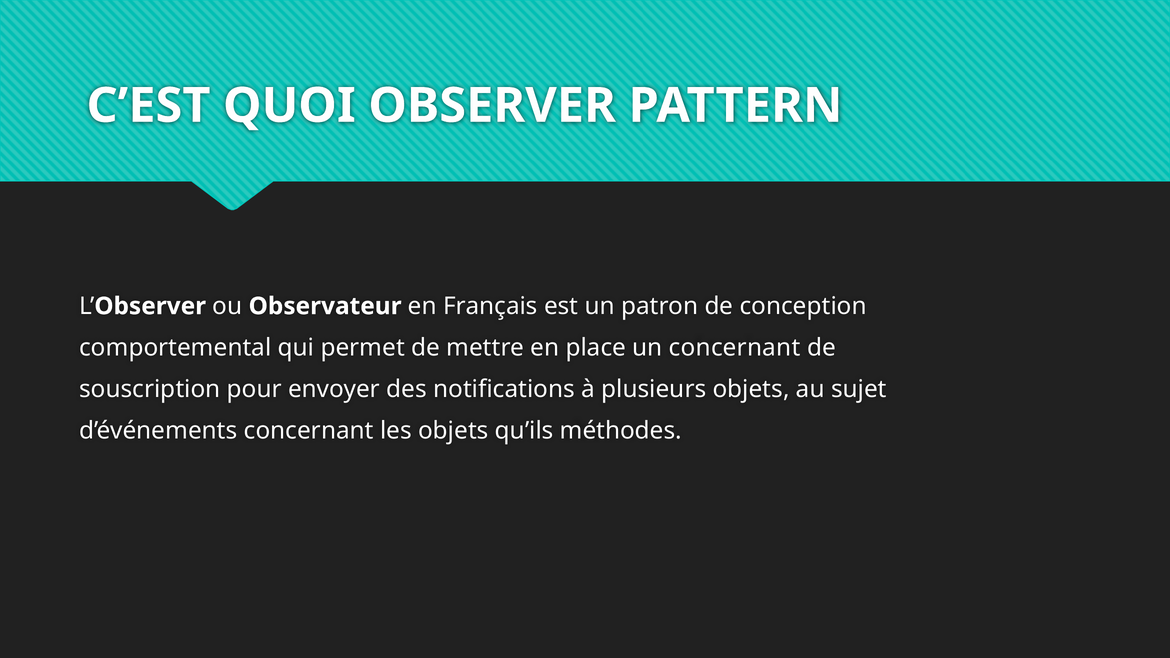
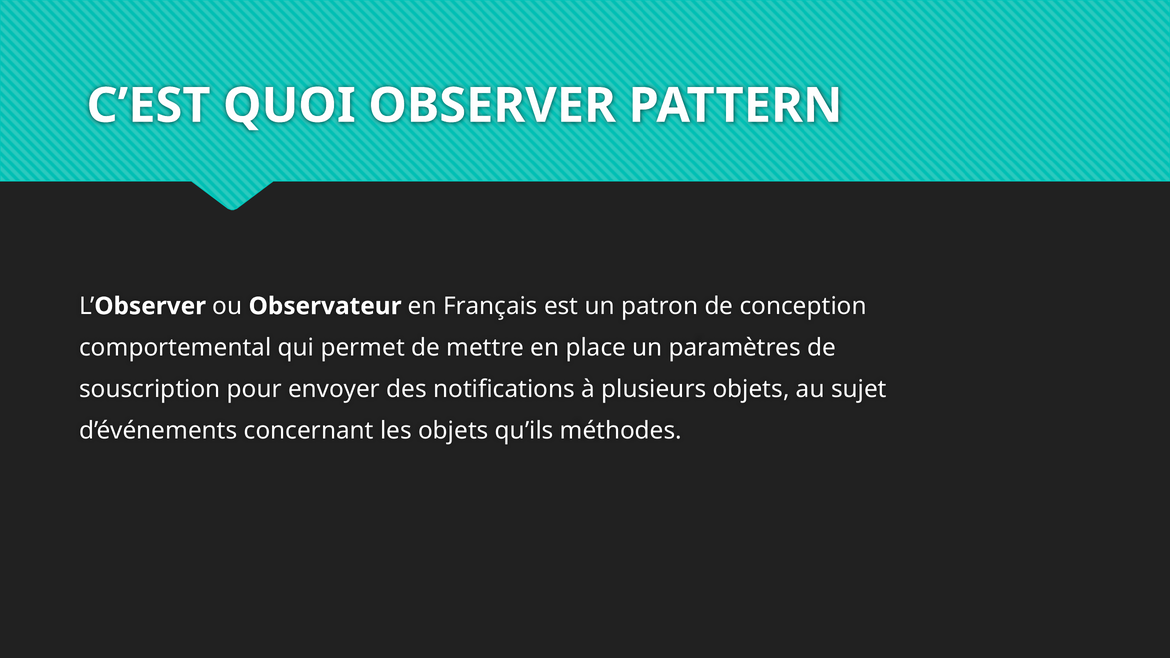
un concernant: concernant -> paramètres
